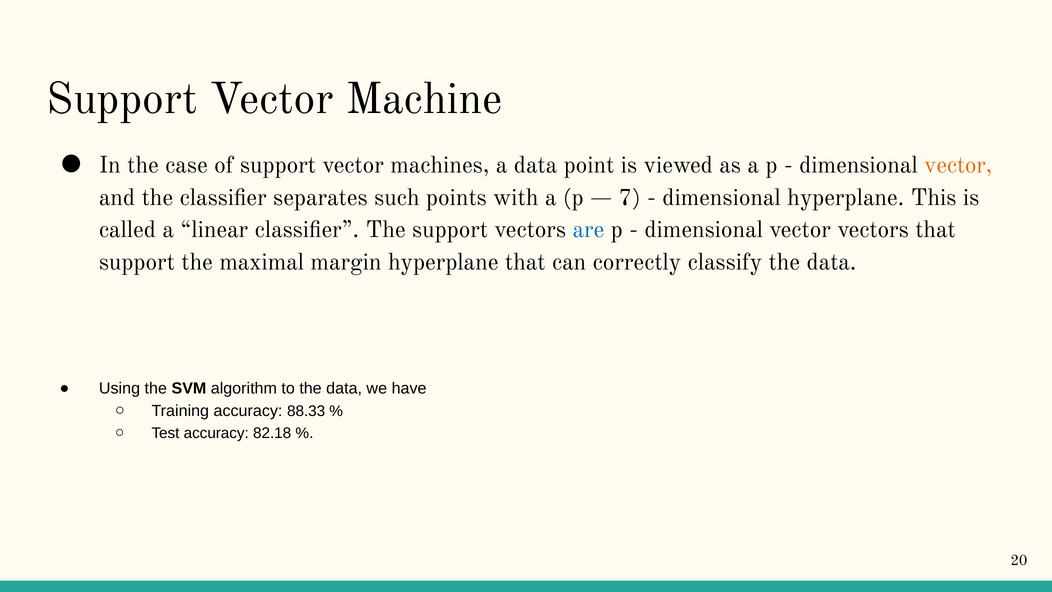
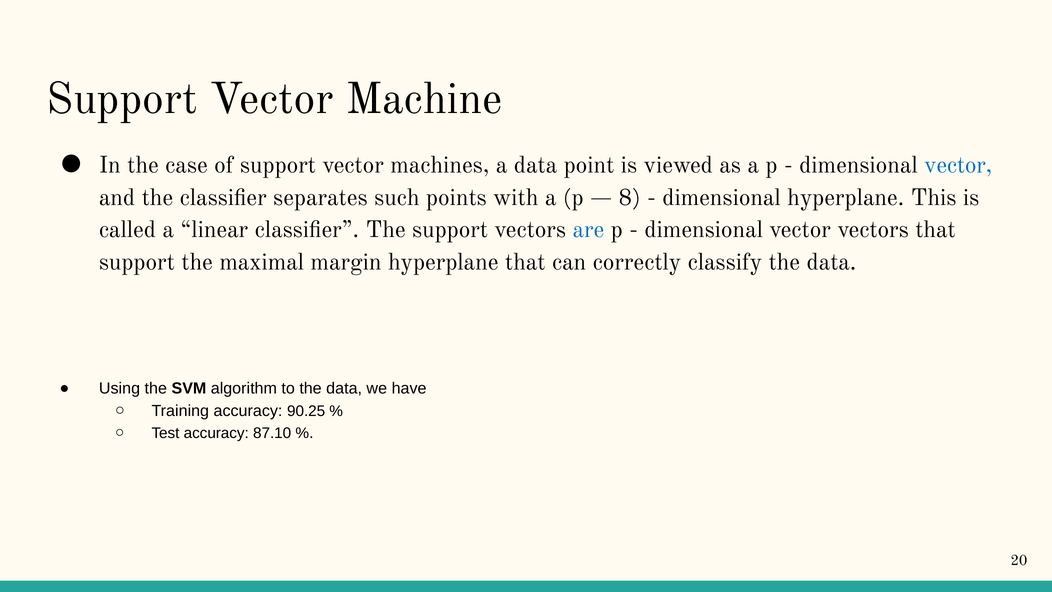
vector at (958, 165) colour: orange -> blue
7: 7 -> 8
88.33: 88.33 -> 90.25
82.18: 82.18 -> 87.10
